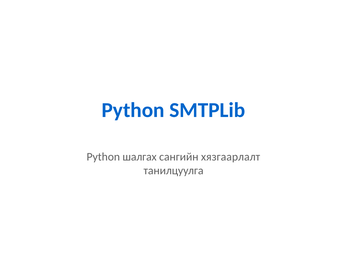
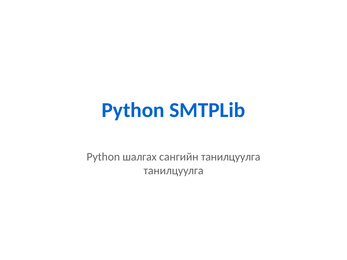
сангийн хязгаарлалт: хязгаарлалт -> танилцуулга
